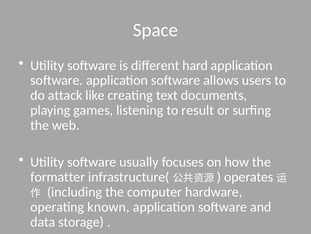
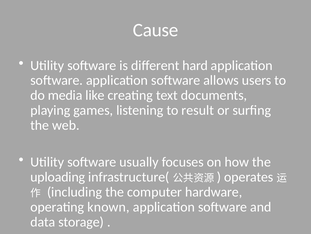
Space: Space -> Cause
attack: attack -> media
formatter: formatter -> uploading
